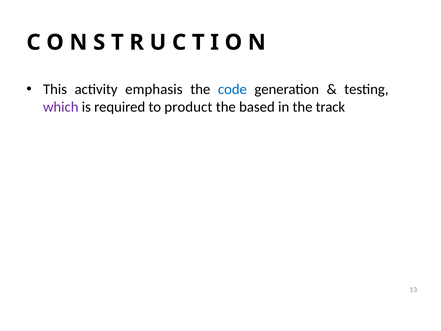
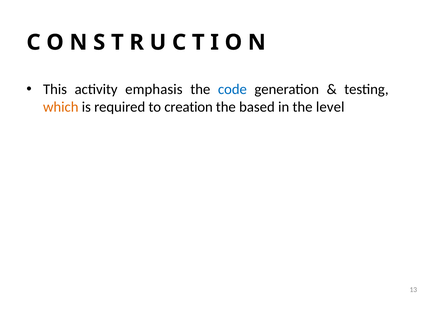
which colour: purple -> orange
product: product -> creation
track: track -> level
